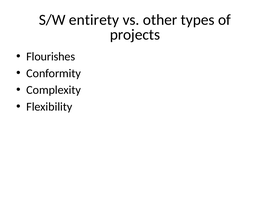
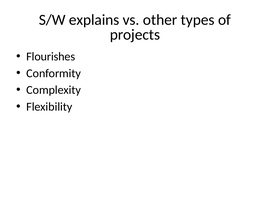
entirety: entirety -> explains
